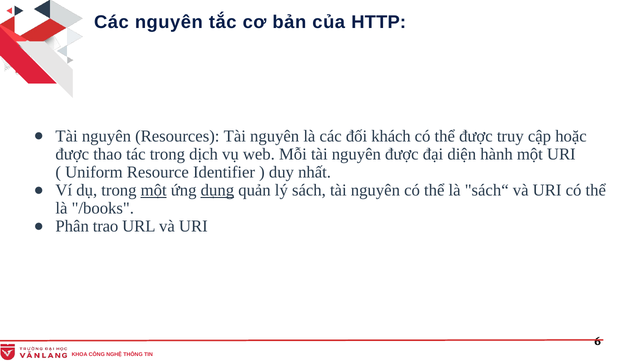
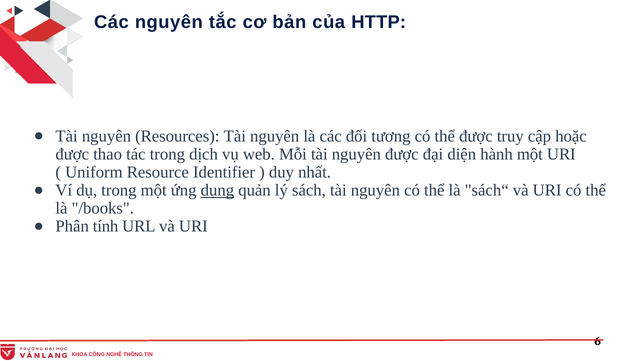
khách: khách -> tương
một at (154, 190) underline: present -> none
trao: trao -> tính
